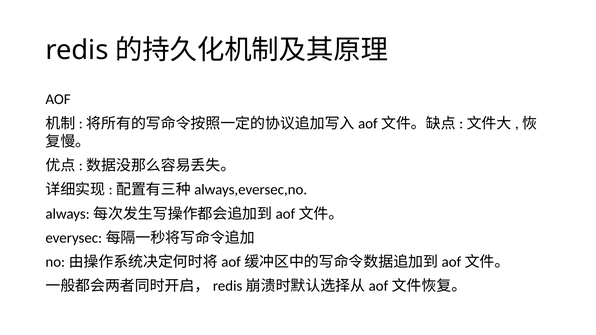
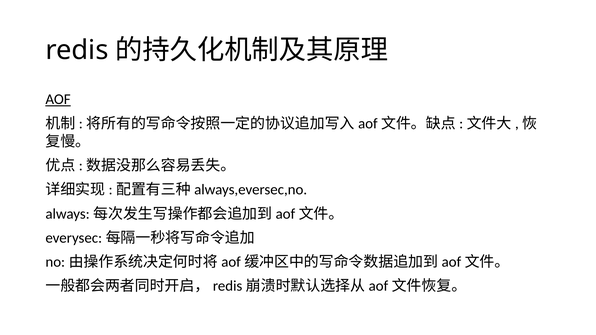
AOF underline: none -> present
